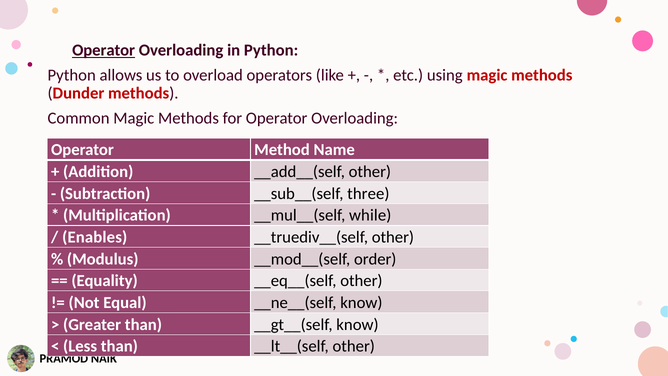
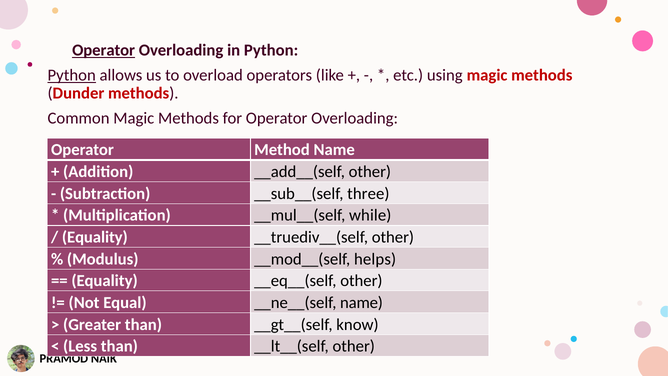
Python at (72, 75) underline: none -> present
Enables at (95, 237): Enables -> Equality
order: order -> helps
know at (361, 303): know -> name
